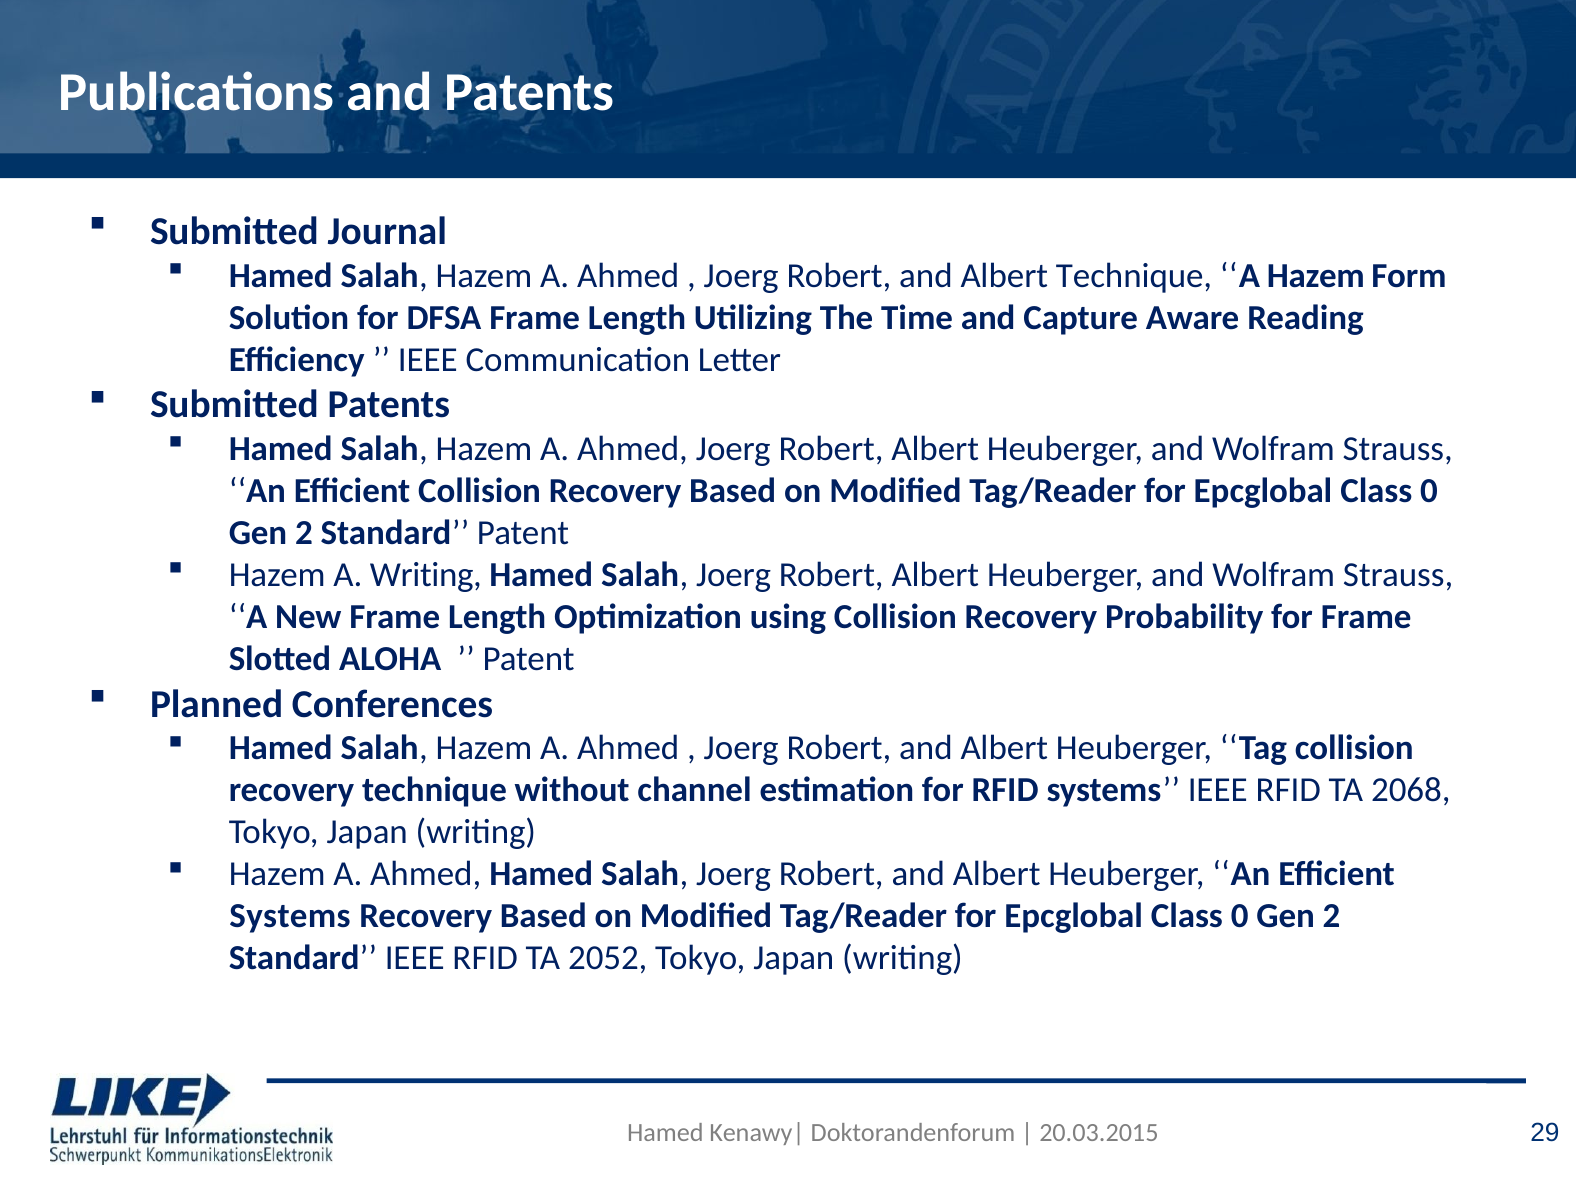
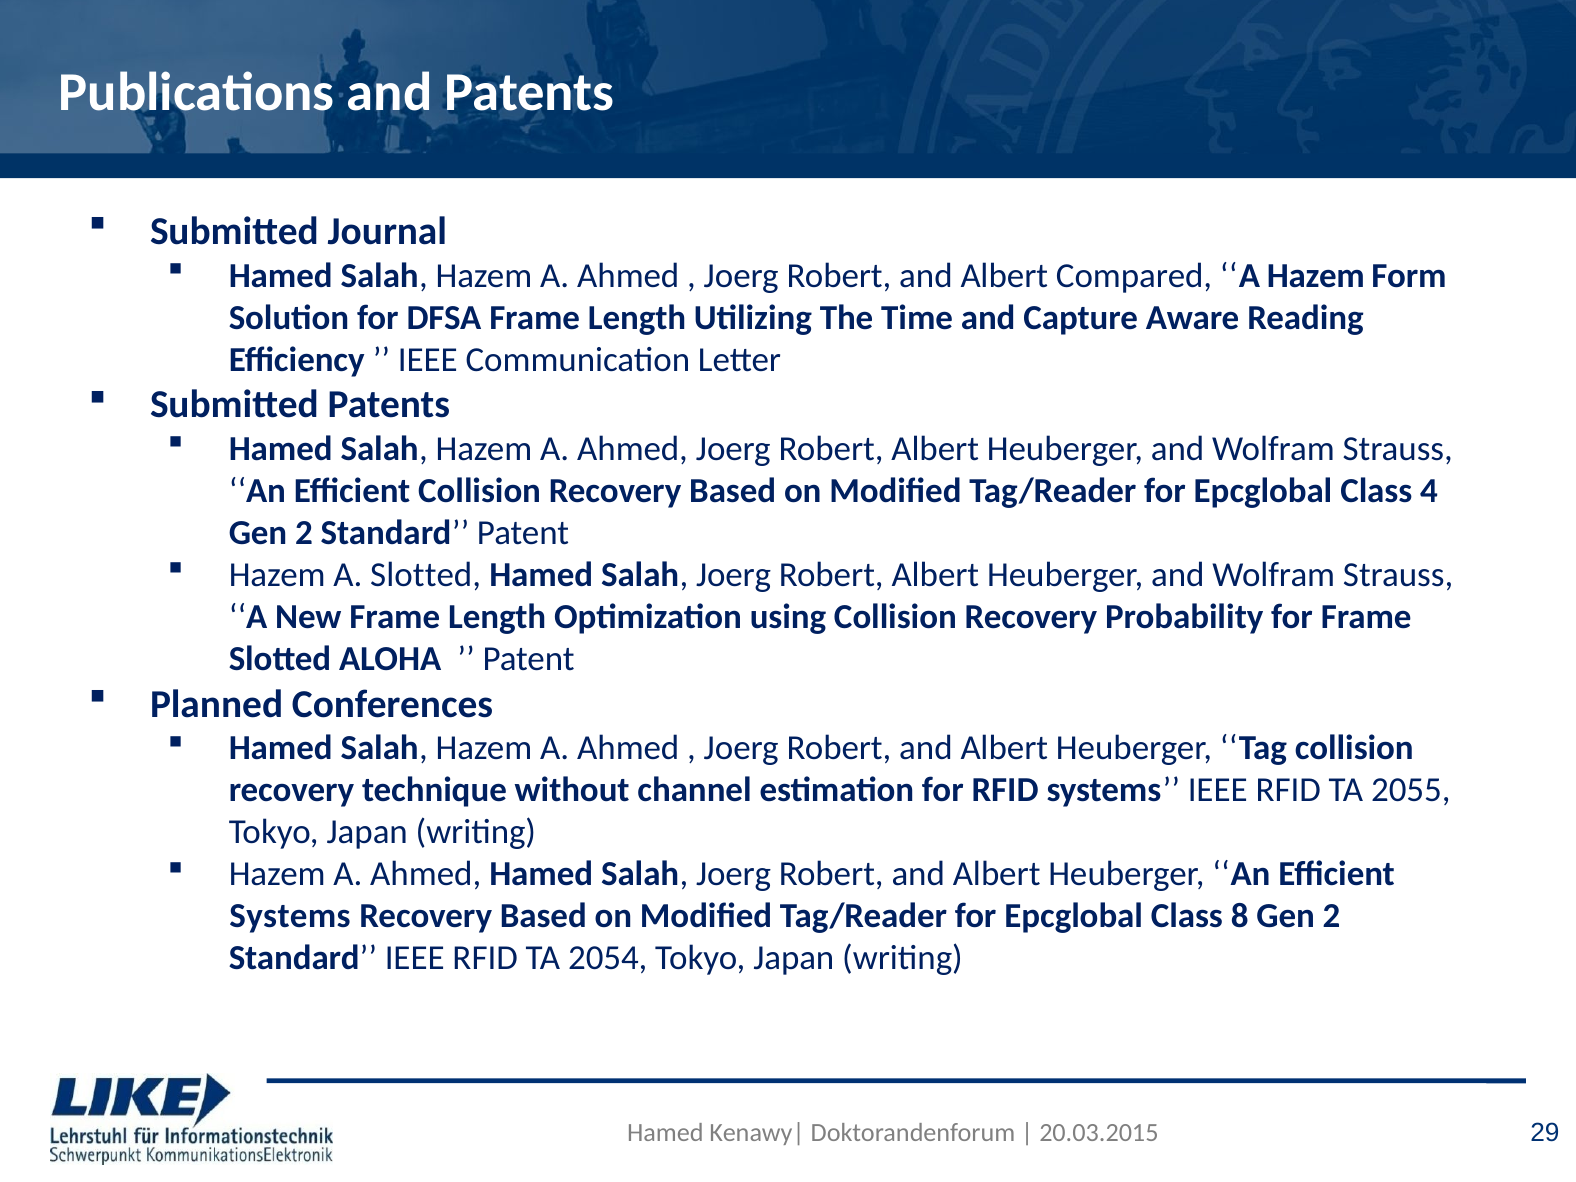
Albert Technique: Technique -> Compared
0 at (1429, 491): 0 -> 4
A Writing: Writing -> Slotted
2068: 2068 -> 2055
0 at (1240, 916): 0 -> 8
2052: 2052 -> 2054
